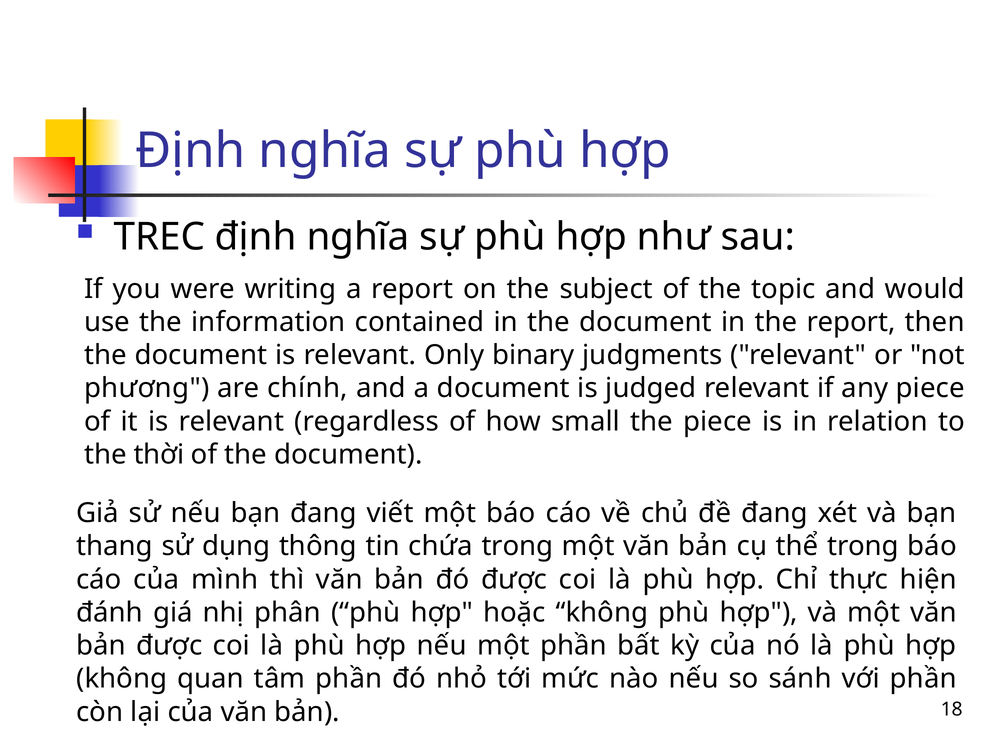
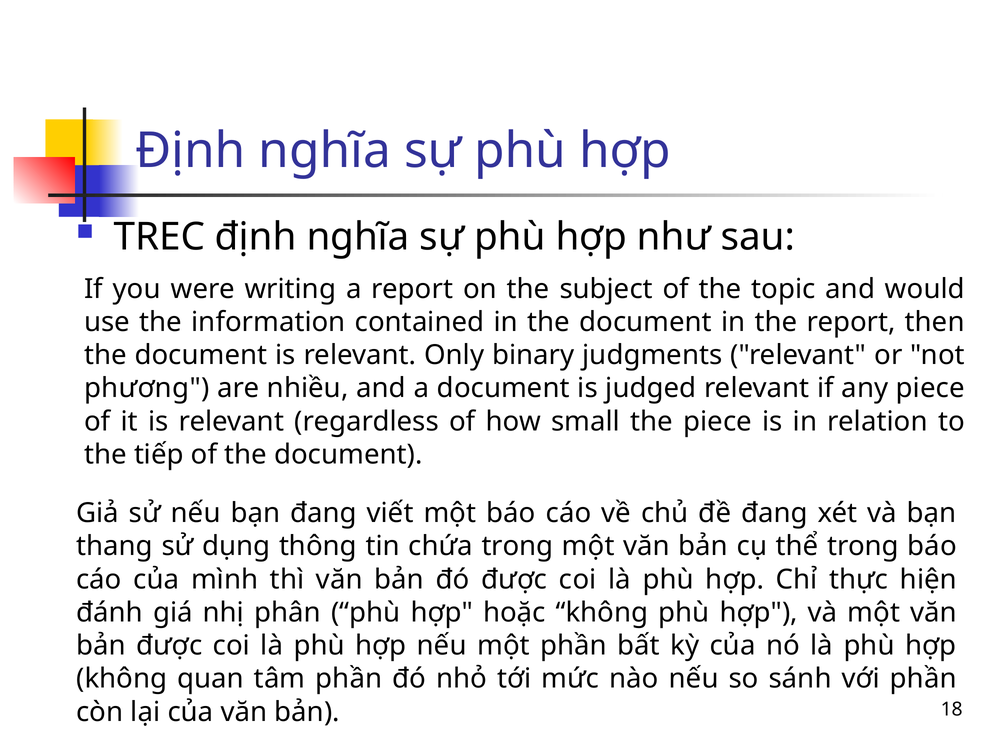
chính: chính -> nhiều
thời: thời -> tiếp
